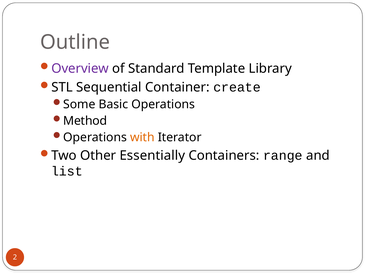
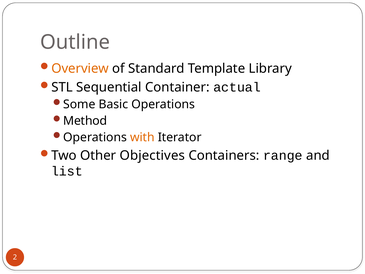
Overview colour: purple -> orange
create: create -> actual
Essentially: Essentially -> Objectives
